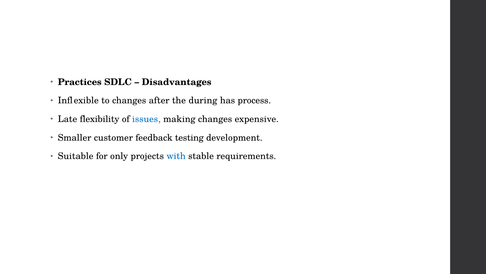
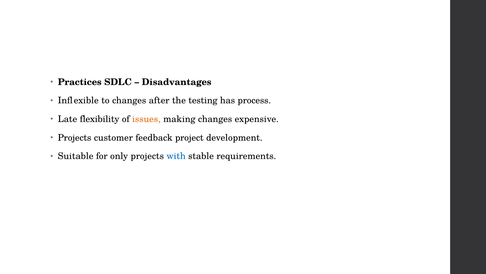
during: during -> testing
issues colour: blue -> orange
Smaller at (75, 137): Smaller -> Projects
testing: testing -> project
